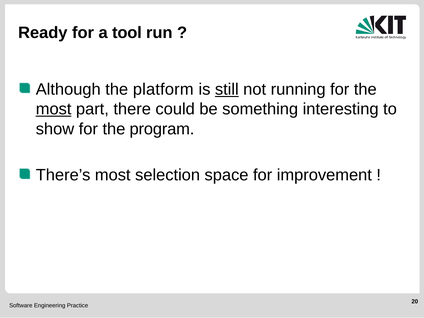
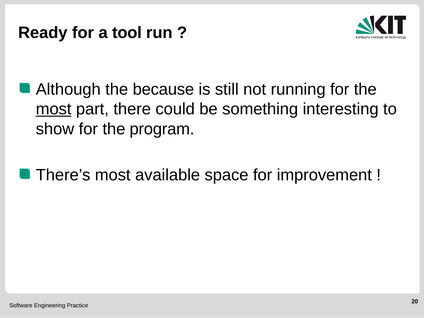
platform: platform -> because
still underline: present -> none
selection: selection -> available
